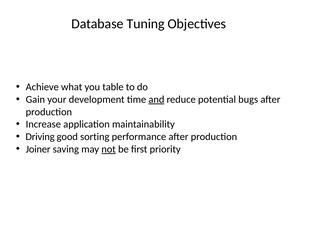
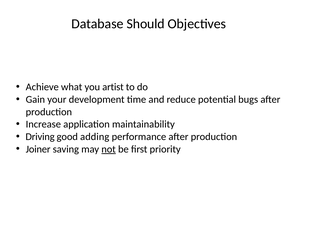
Tuning: Tuning -> Should
table: table -> artist
and underline: present -> none
sorting: sorting -> adding
